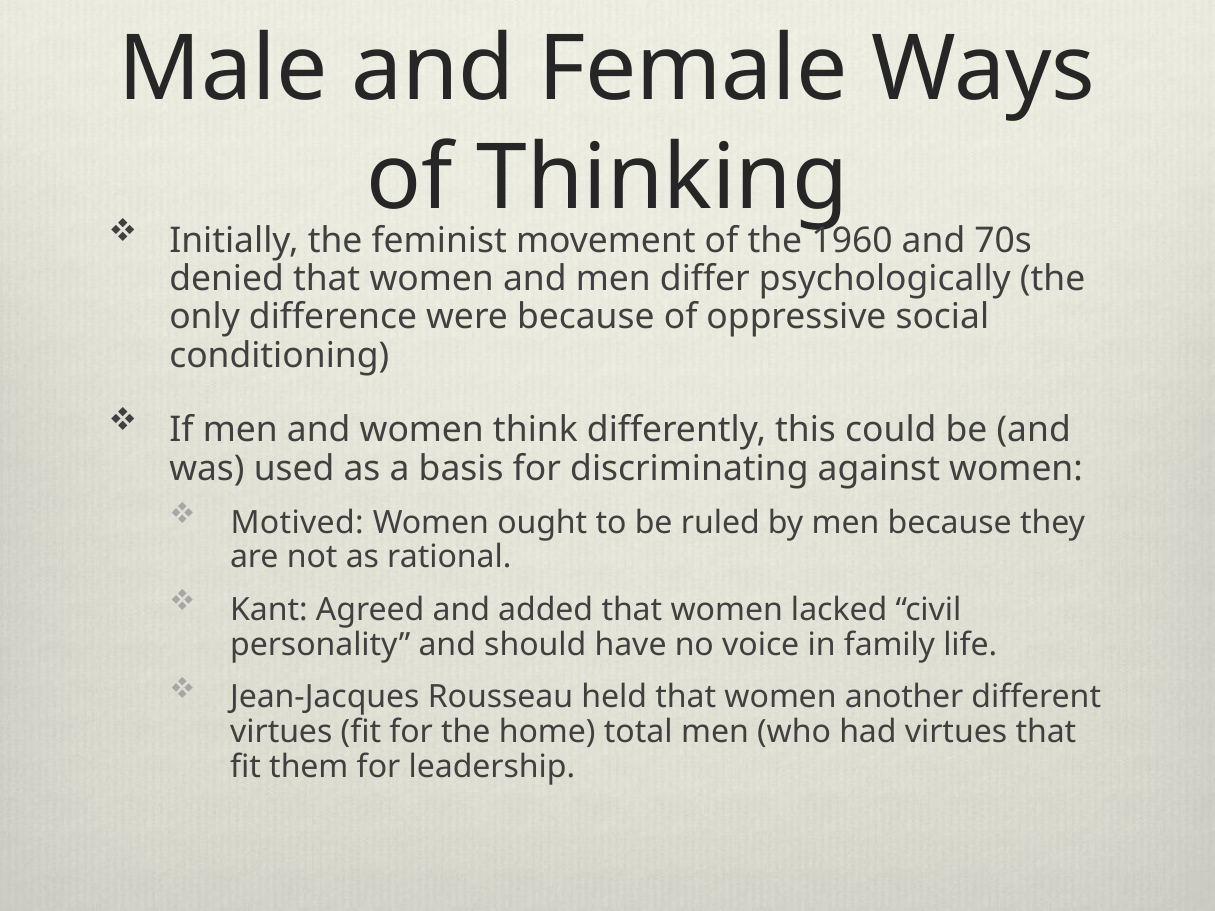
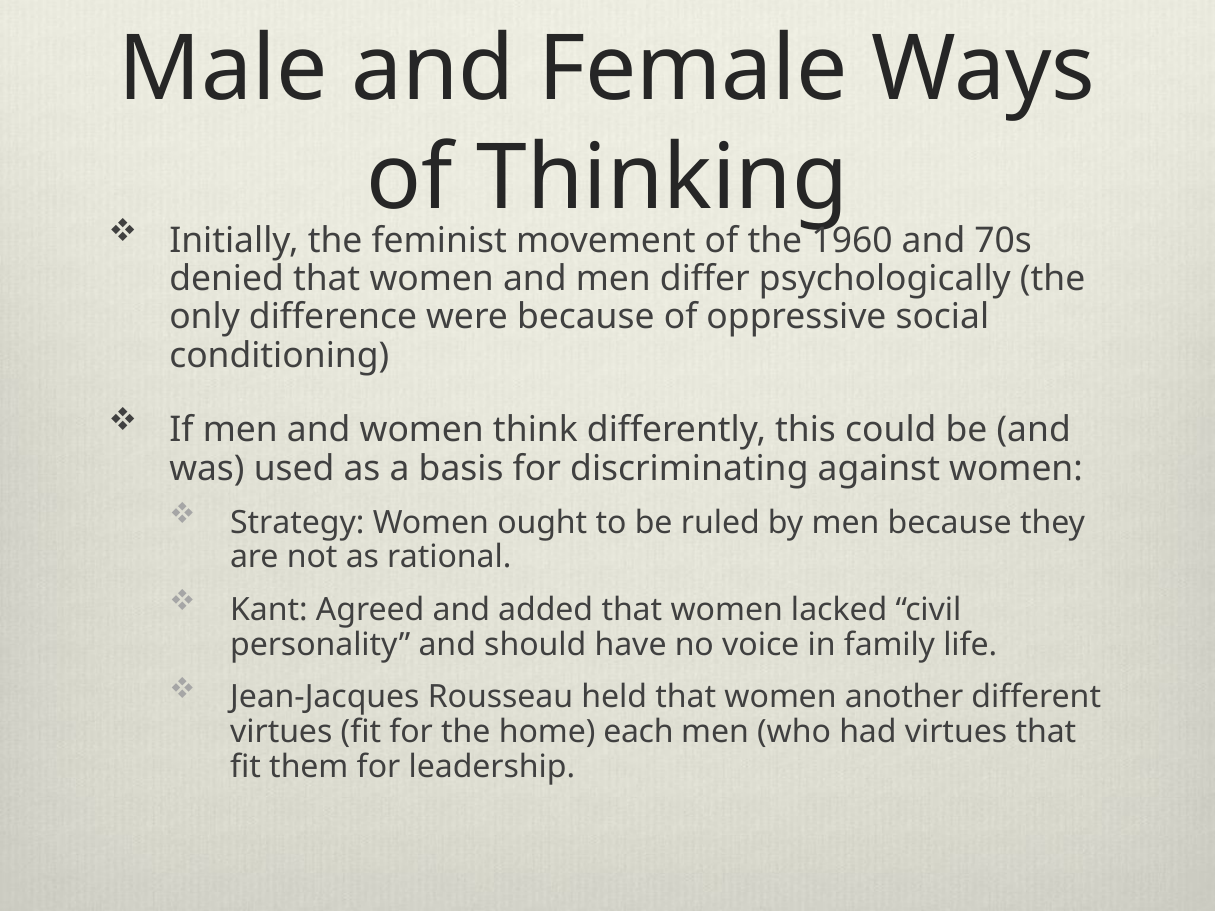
Motived: Motived -> Strategy
total: total -> each
